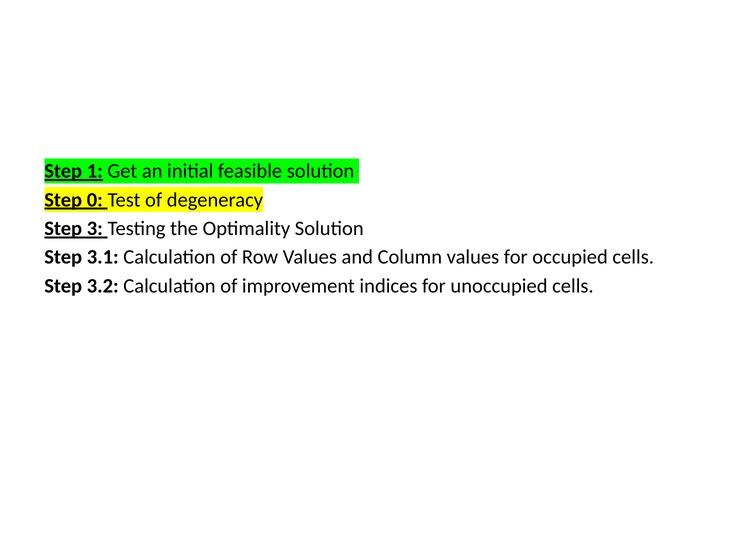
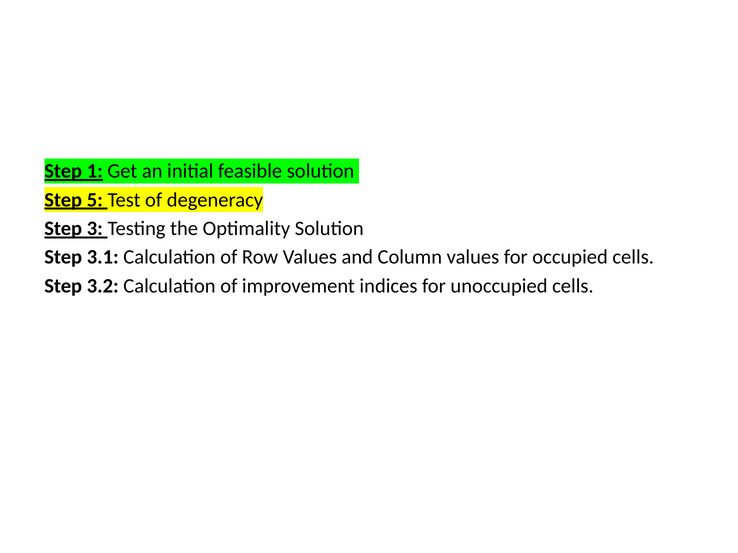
0: 0 -> 5
